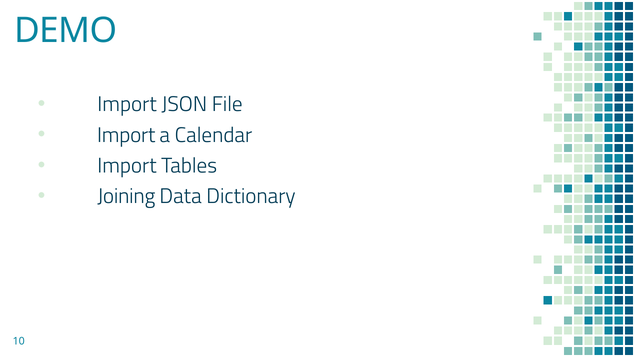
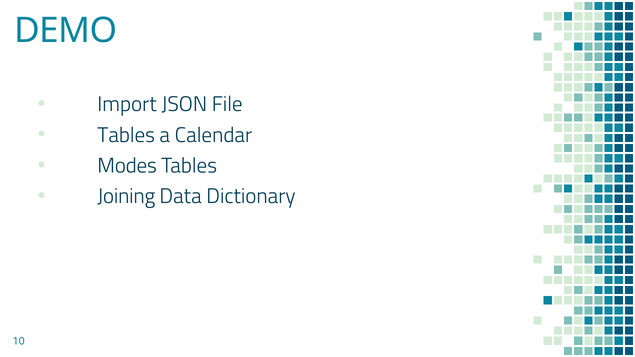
Import at (126, 135): Import -> Tables
Import at (127, 166): Import -> Modes
